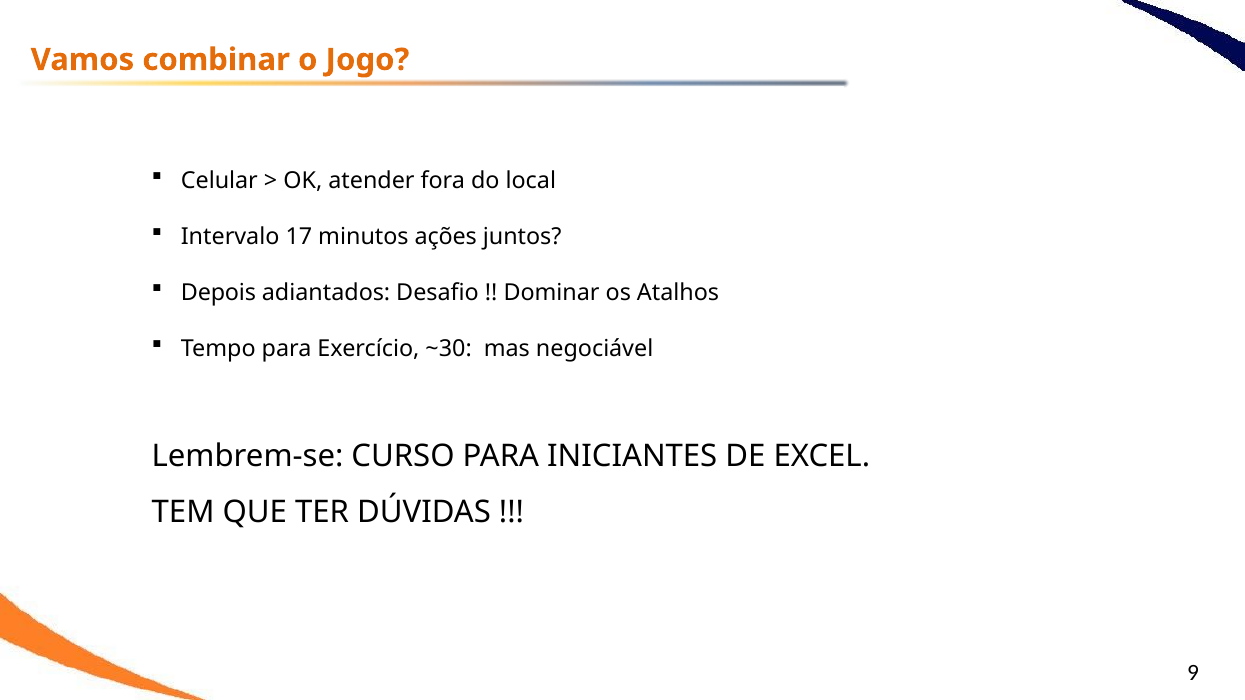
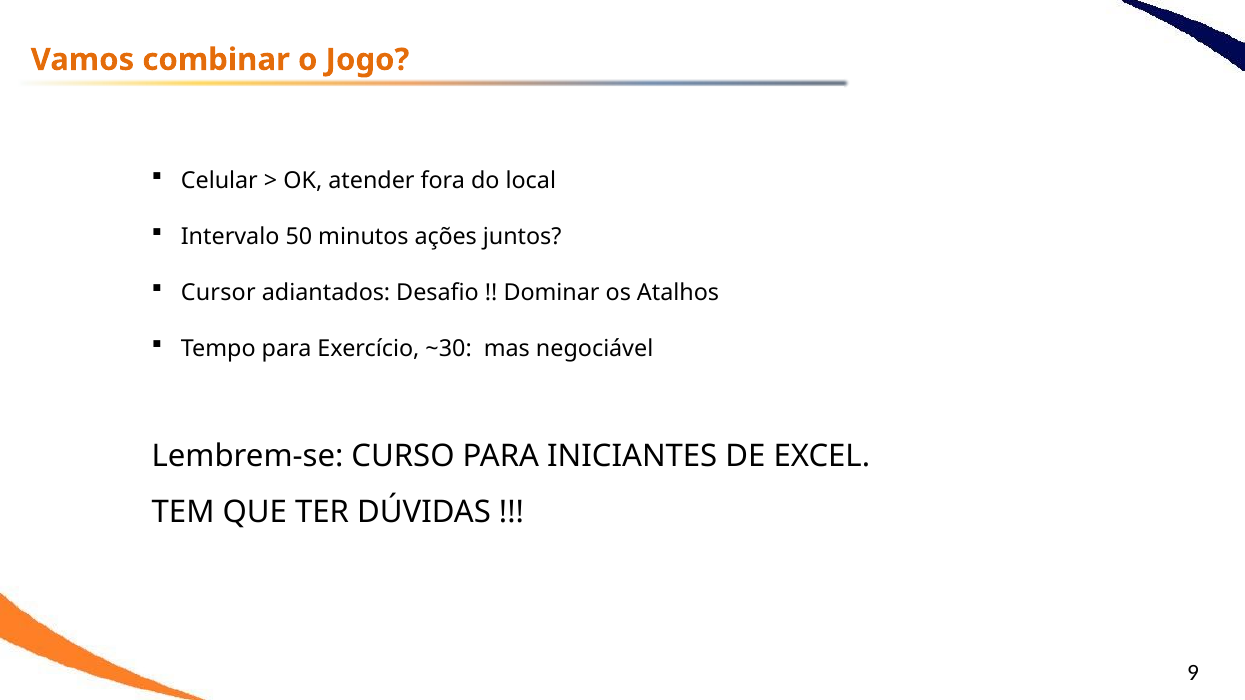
17: 17 -> 50
Depois: Depois -> Cursor
